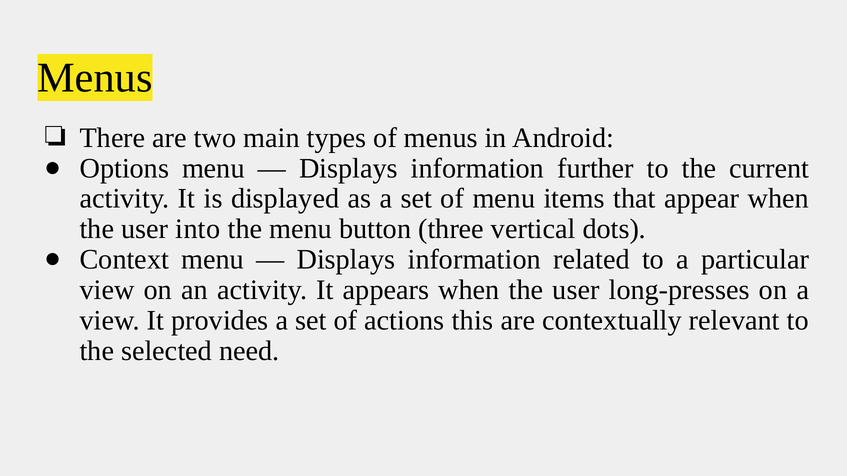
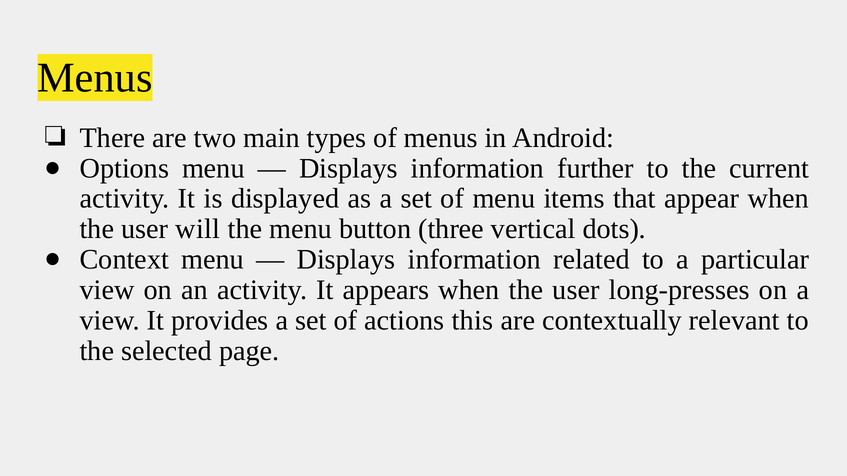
into: into -> will
need: need -> page
